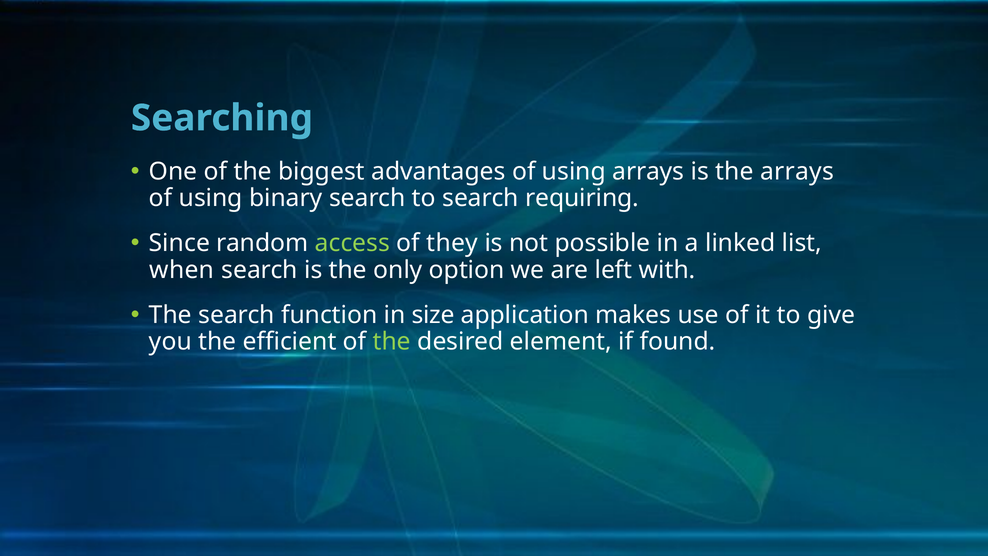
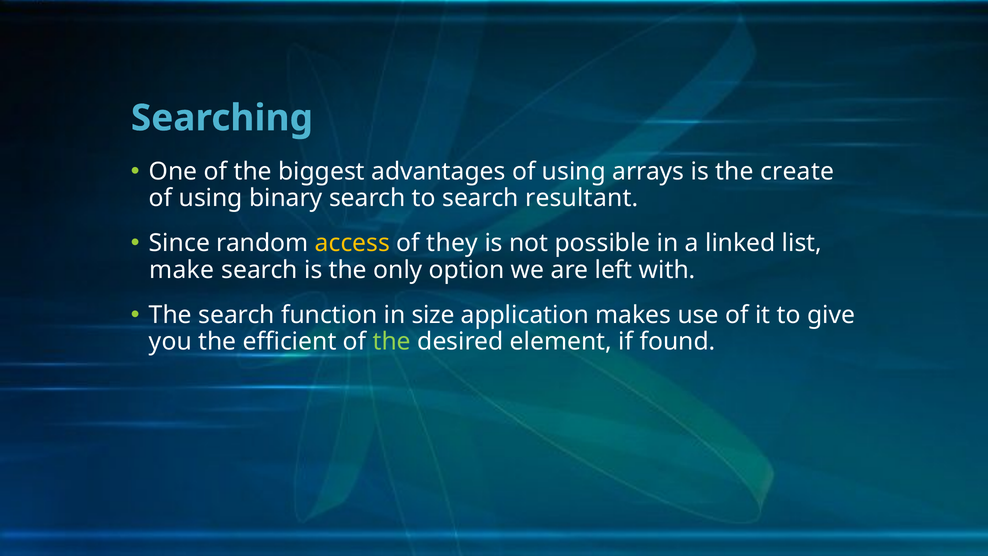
the arrays: arrays -> create
requiring: requiring -> resultant
access colour: light green -> yellow
when: when -> make
